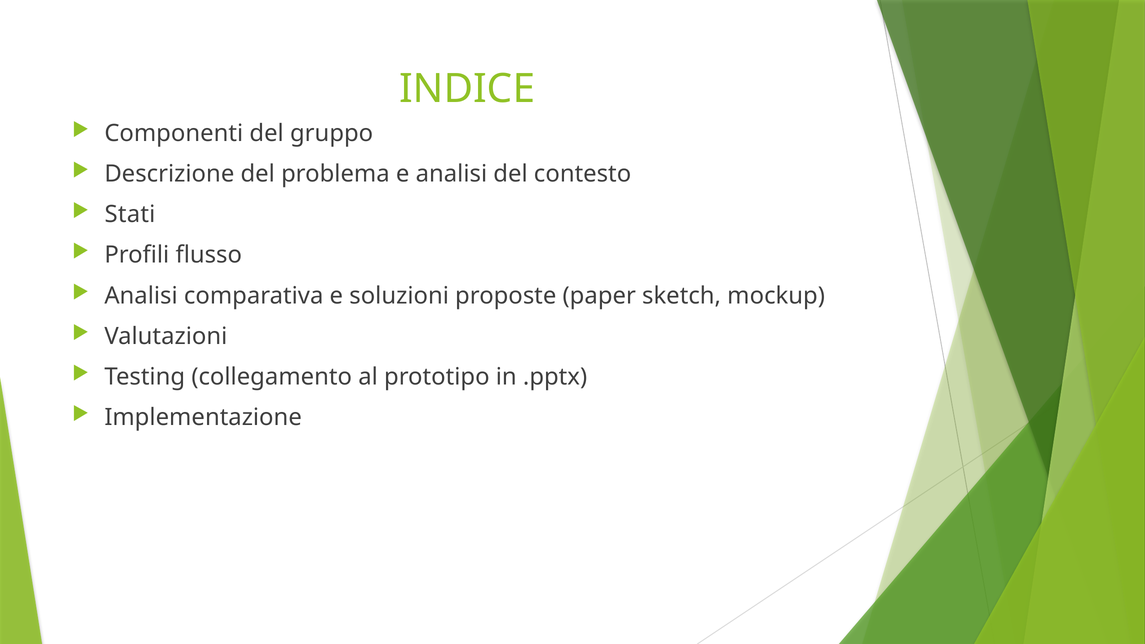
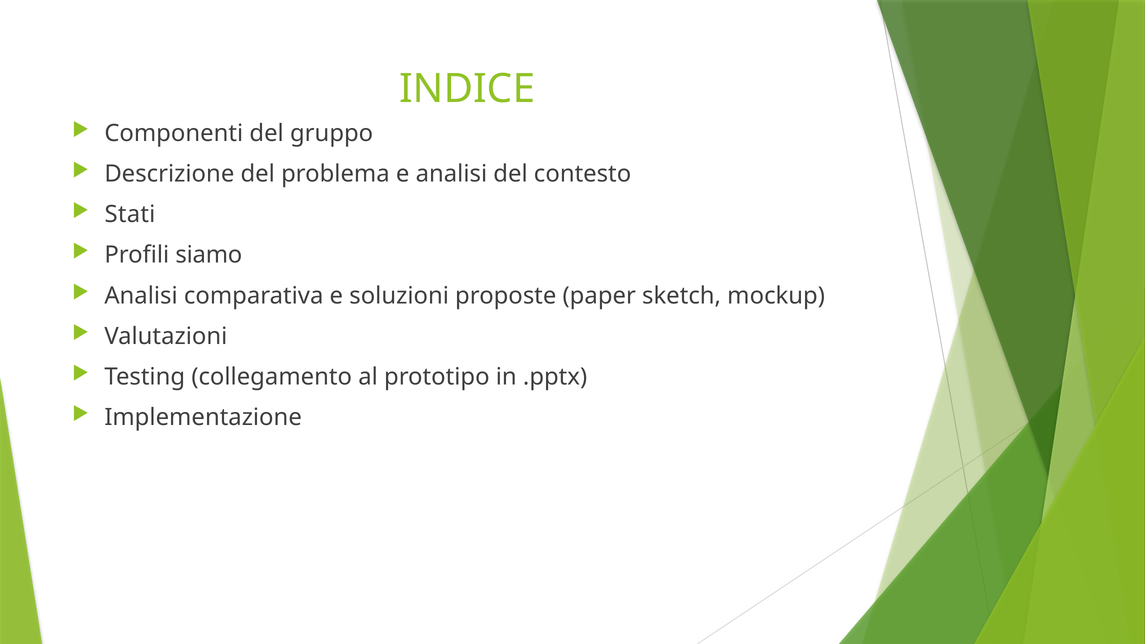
flusso: flusso -> siamo
